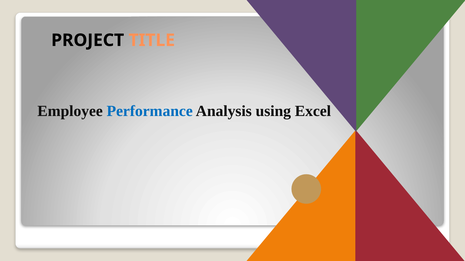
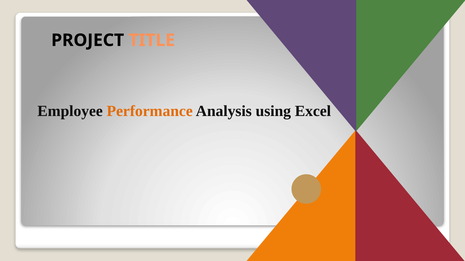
Performance colour: blue -> orange
